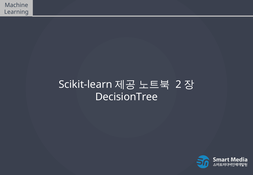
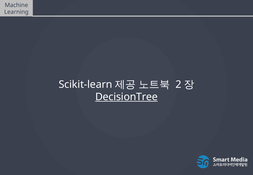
DecisionTree underline: none -> present
